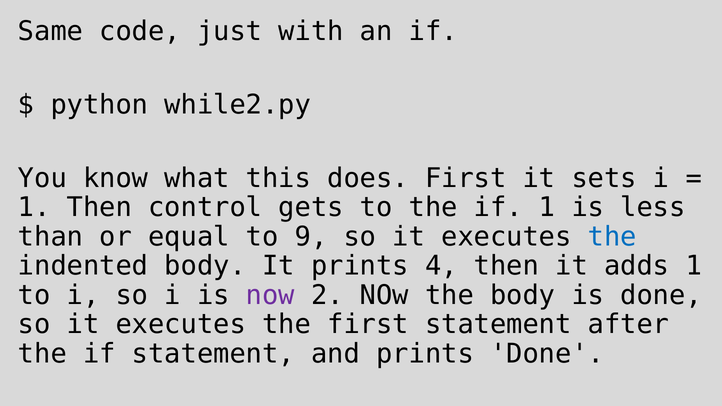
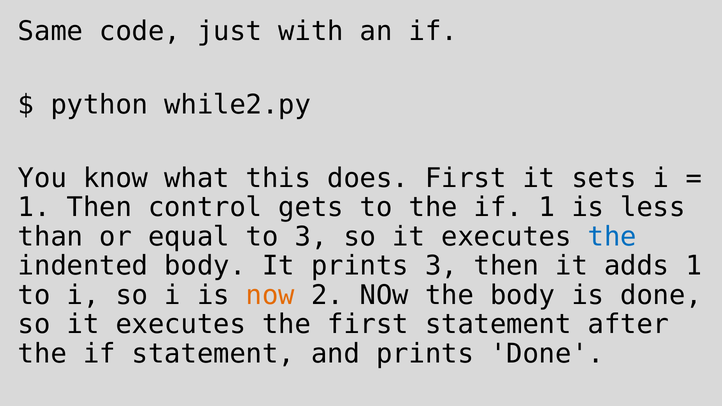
to 9: 9 -> 3
prints 4: 4 -> 3
now at (270, 295) colour: purple -> orange
